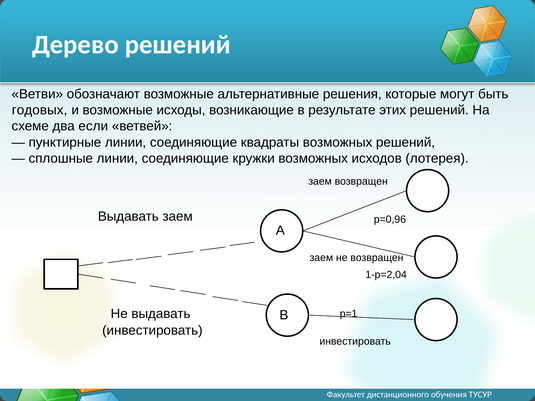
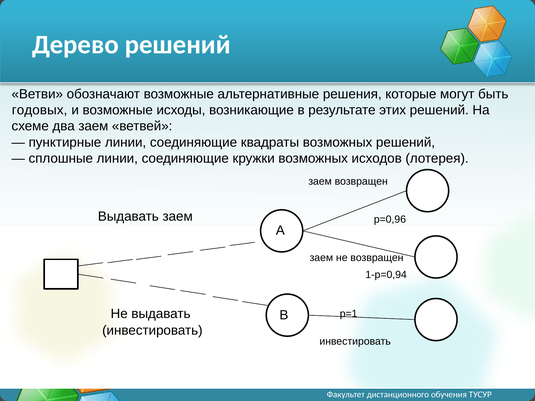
два если: если -> заем
1-p=2,04: 1-p=2,04 -> 1-p=0,94
